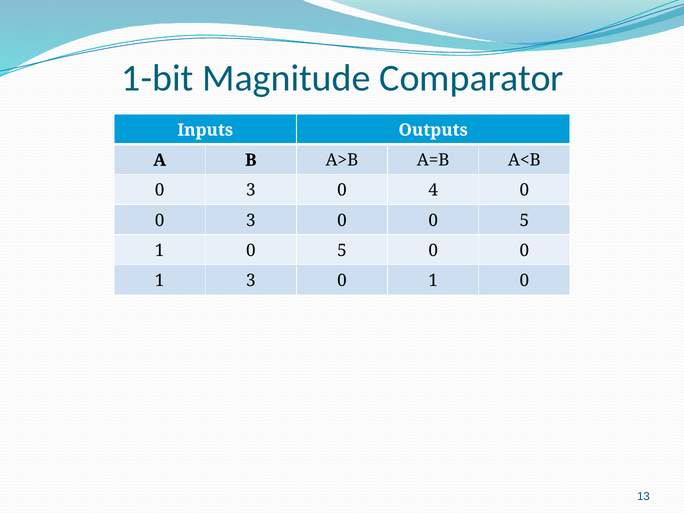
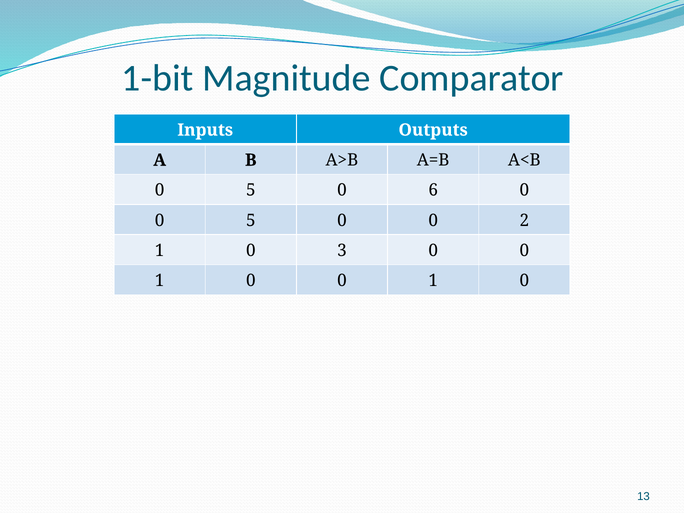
3 at (251, 190): 3 -> 5
4: 4 -> 6
3 at (251, 220): 3 -> 5
0 0 5: 5 -> 2
1 0 5: 5 -> 3
3 at (251, 281): 3 -> 0
